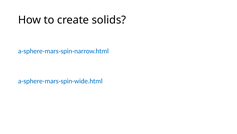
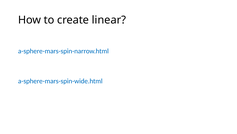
solids: solids -> linear
